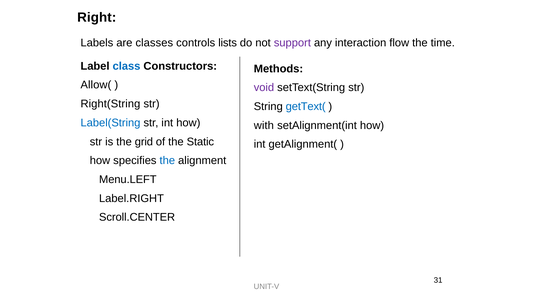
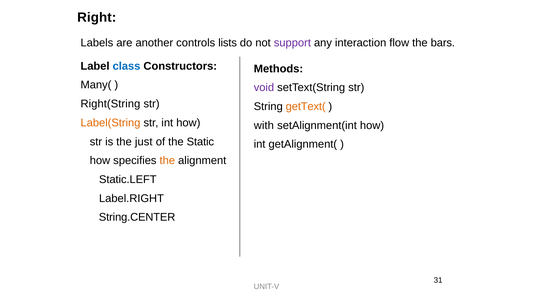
classes: classes -> another
time: time -> bars
Allow(: Allow( -> Many(
getText( colour: blue -> orange
Label(String colour: blue -> orange
grid: grid -> just
the at (167, 160) colour: blue -> orange
Menu.LEFT: Menu.LEFT -> Static.LEFT
Scroll.CENTER: Scroll.CENTER -> String.CENTER
